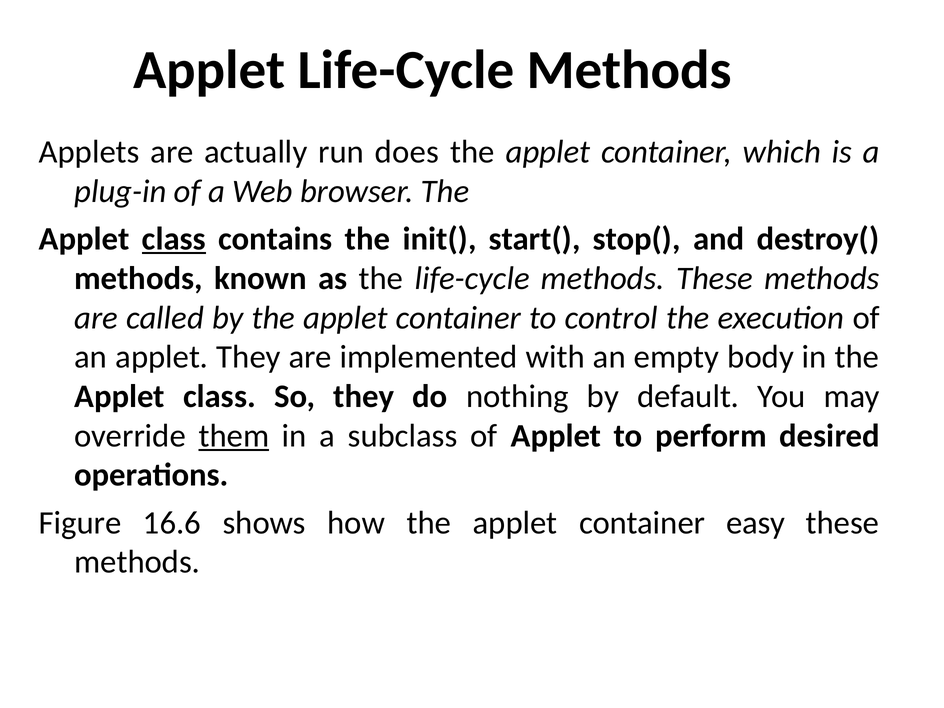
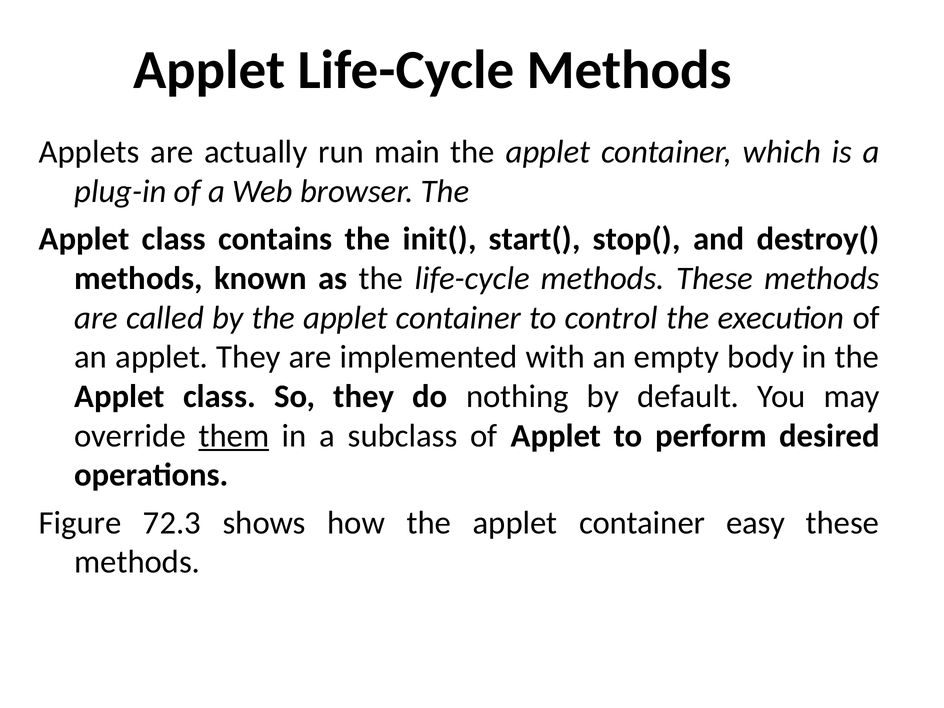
does: does -> main
class at (174, 239) underline: present -> none
16.6: 16.6 -> 72.3
